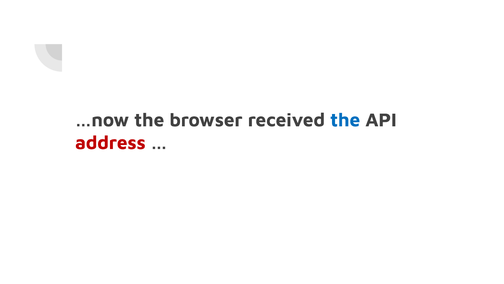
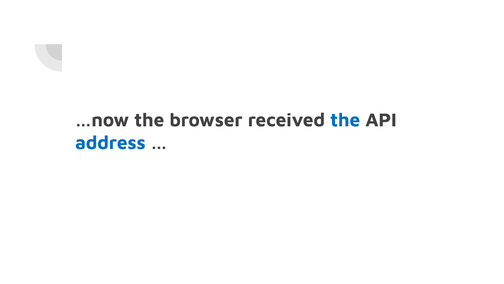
address colour: red -> blue
